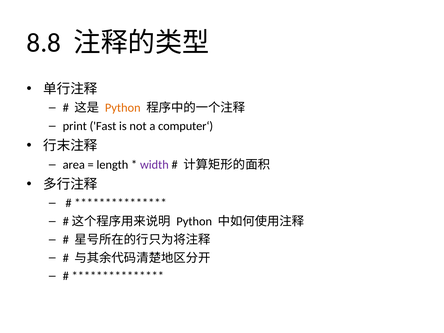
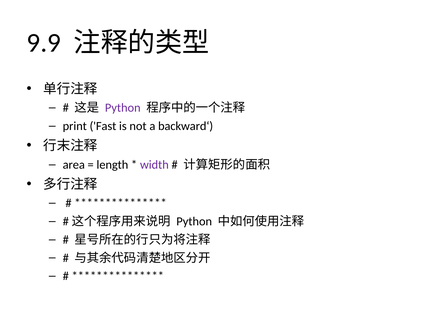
8.8: 8.8 -> 9.9
Python at (123, 108) colour: orange -> purple
computer‘: computer‘ -> backward‘
